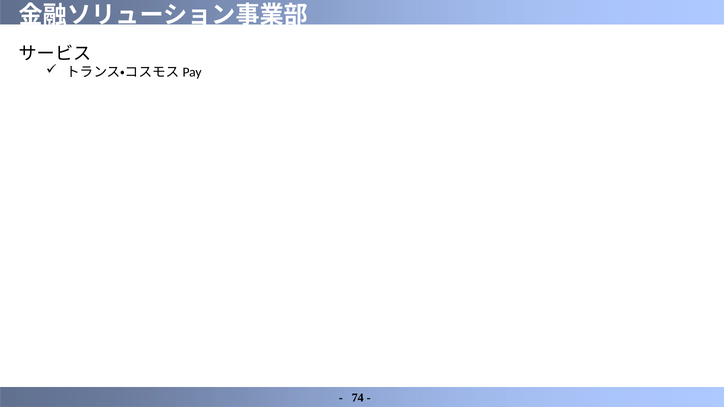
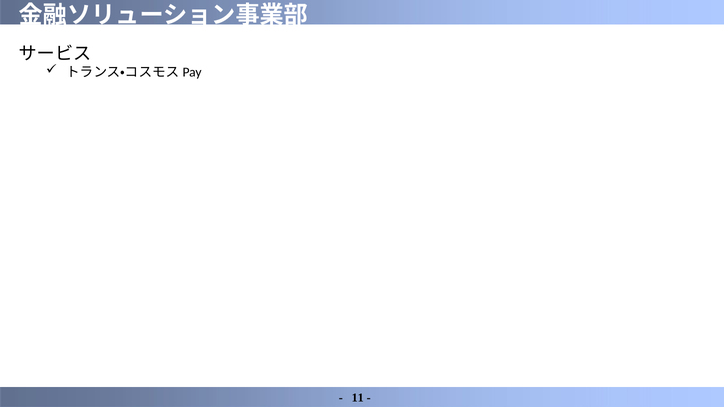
74: 74 -> 11
